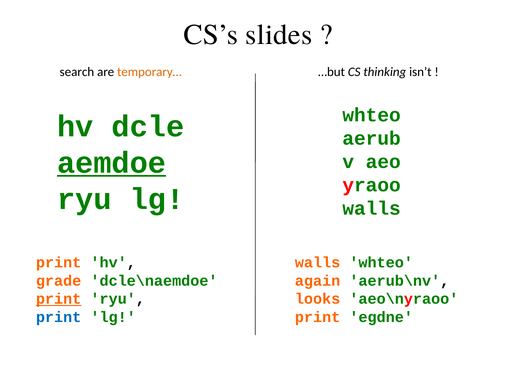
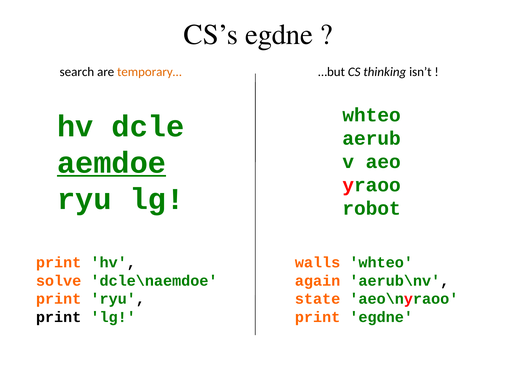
CS’s slides: slides -> egdne
walls at (372, 209): walls -> robot
grade: grade -> solve
print at (59, 299) underline: present -> none
looks: looks -> state
print at (59, 317) colour: blue -> black
